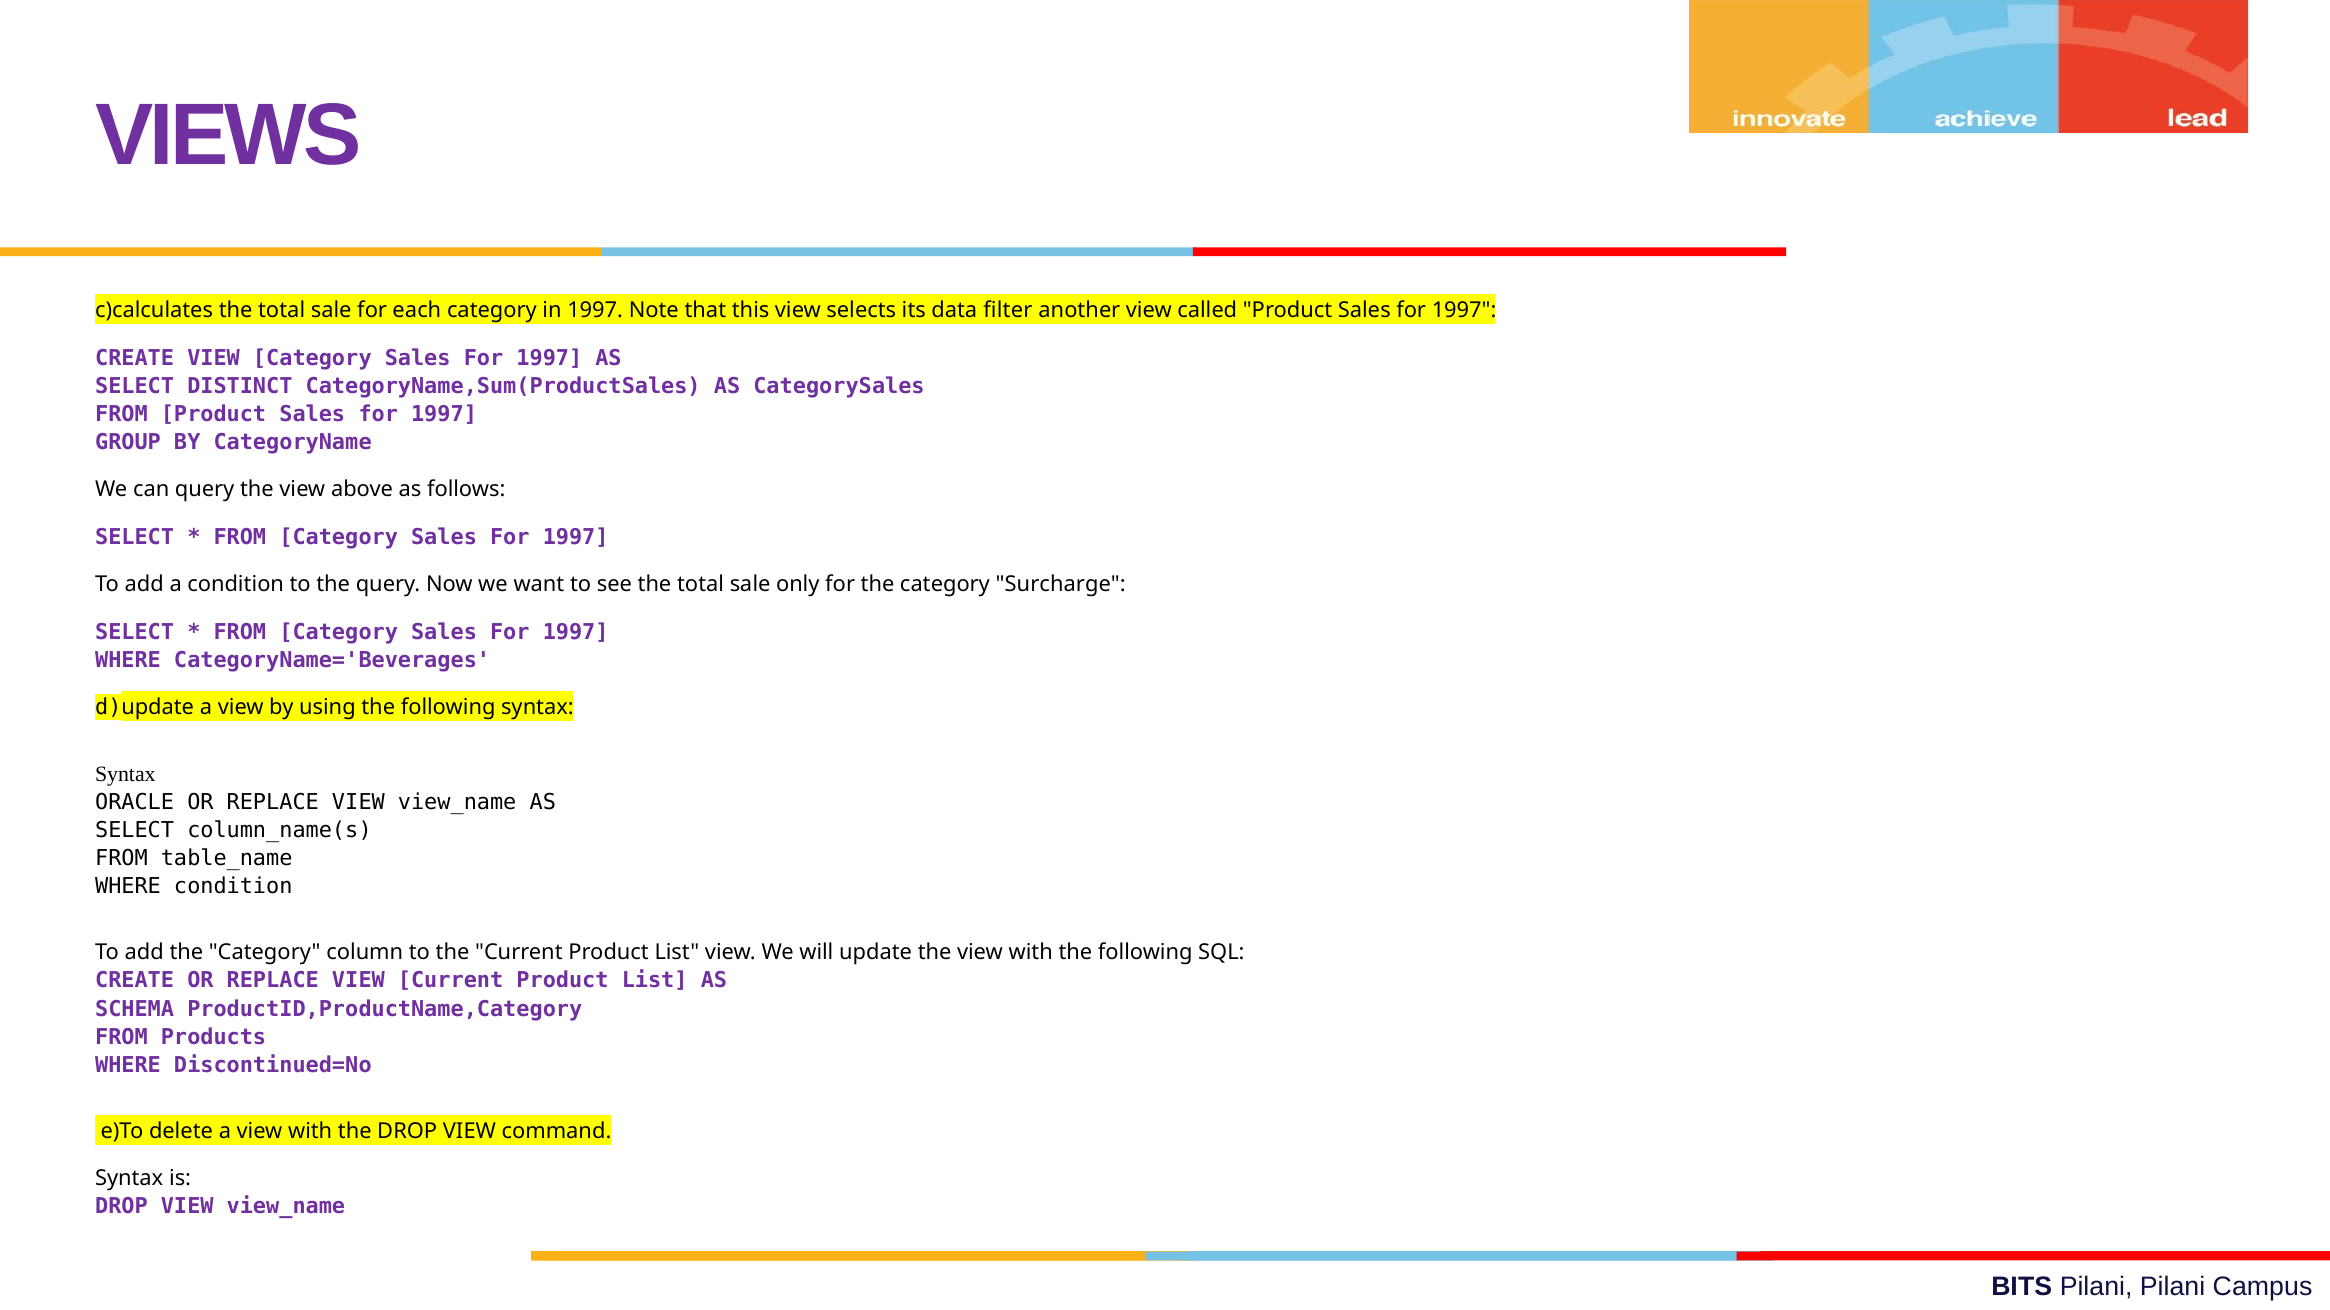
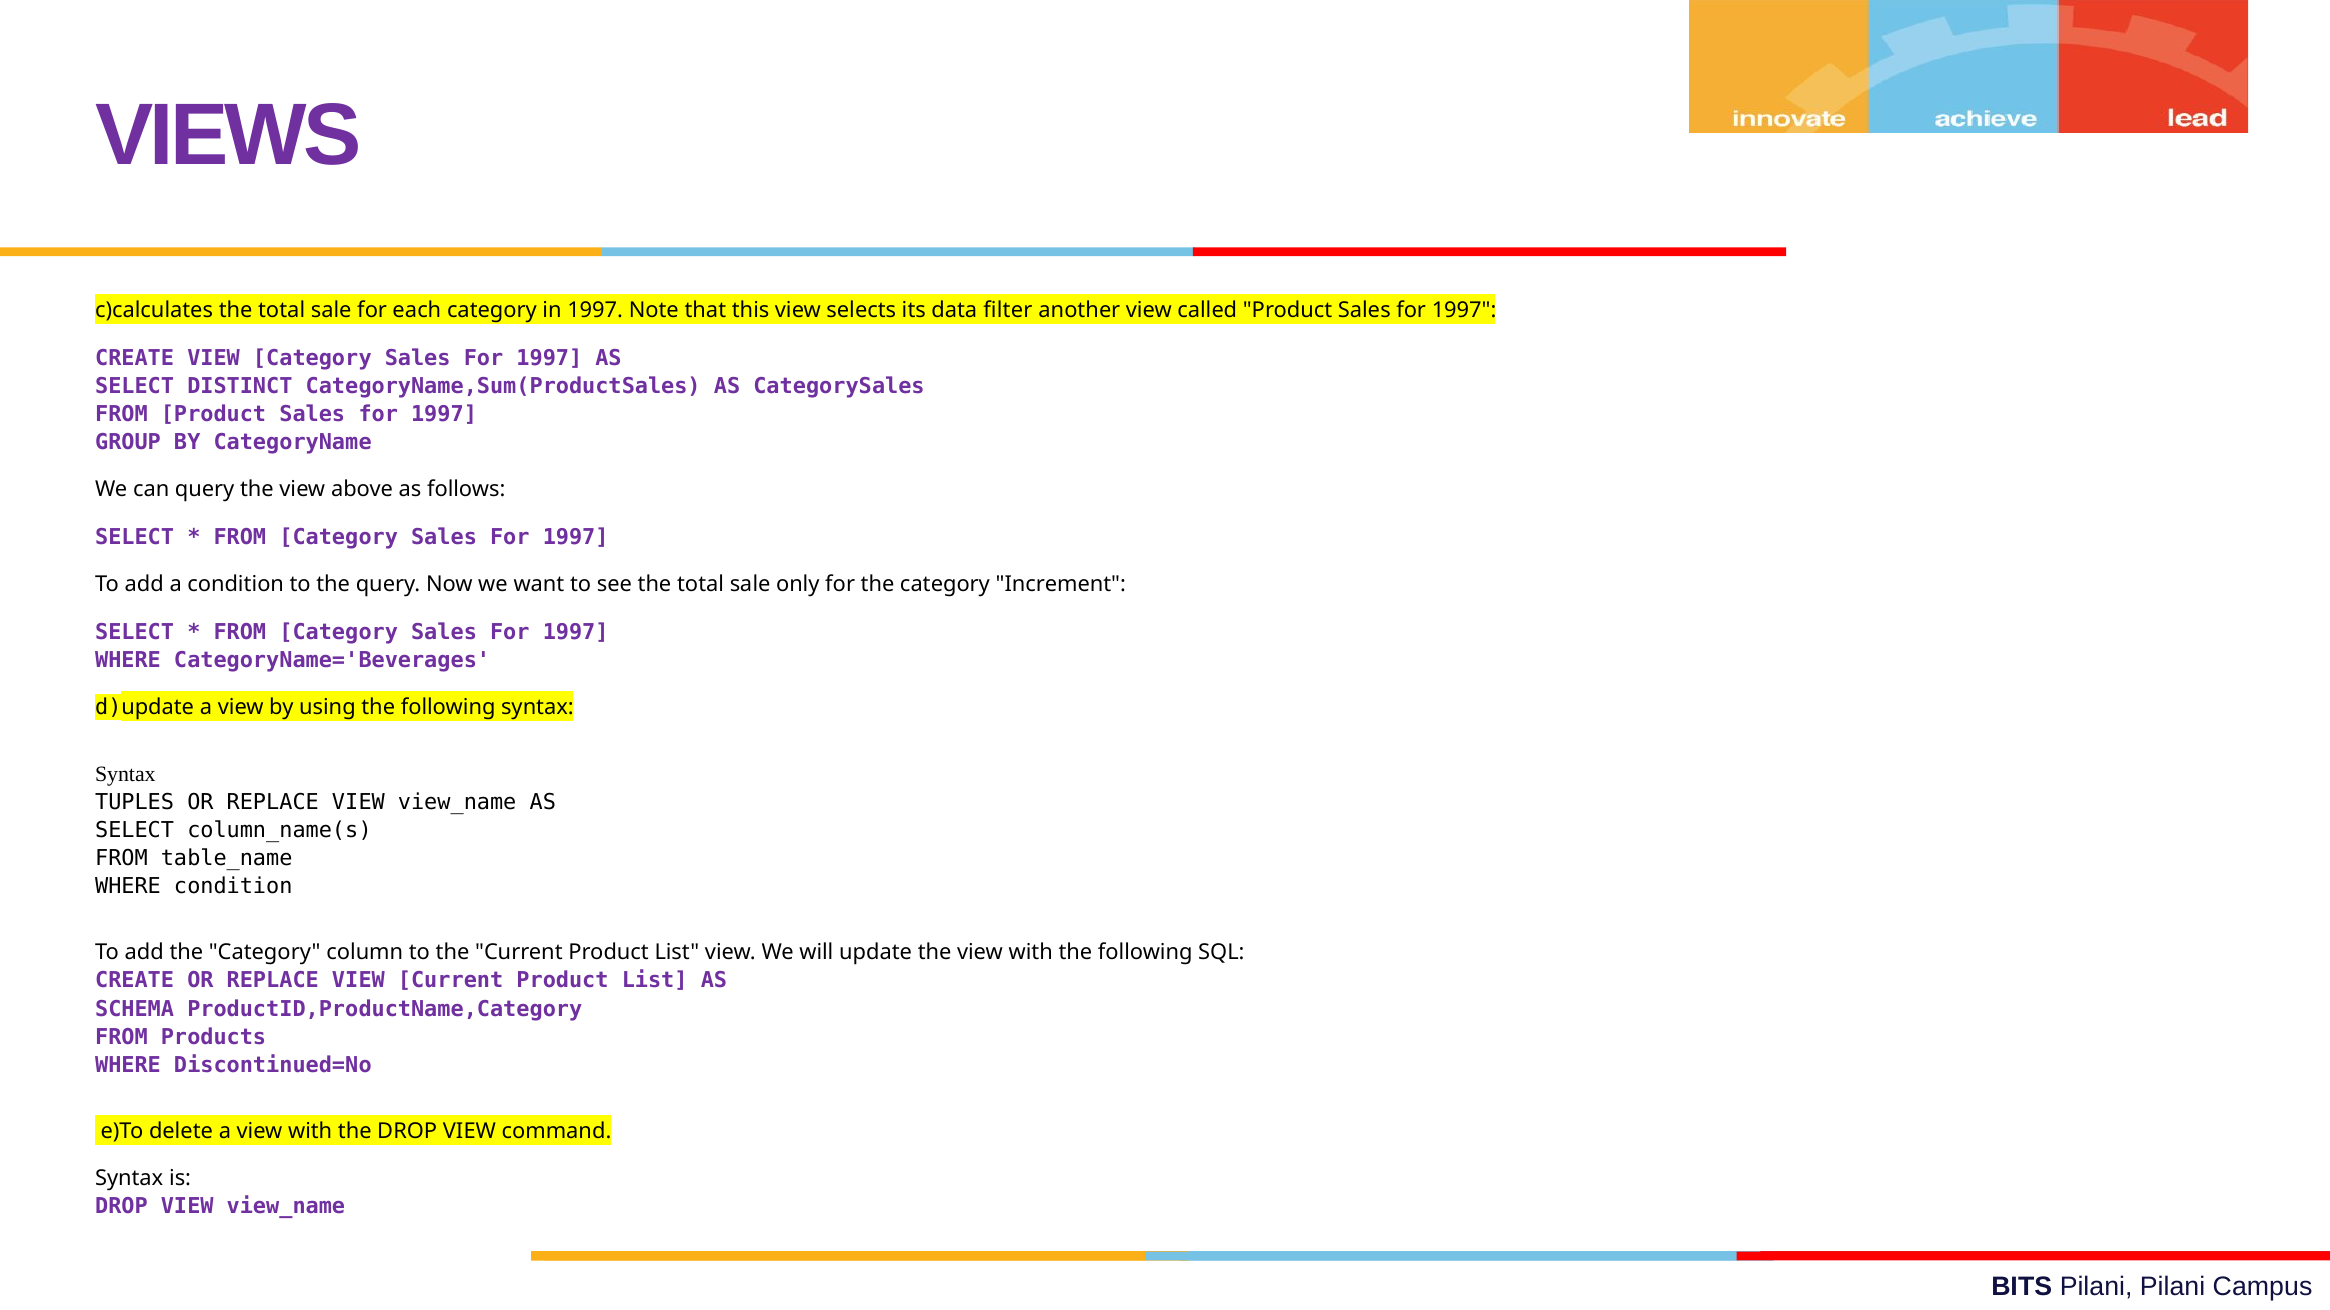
Surcharge: Surcharge -> Increment
ORACLE: ORACLE -> TUPLES
